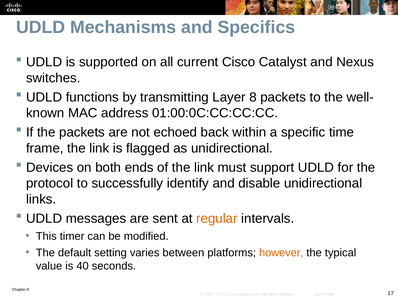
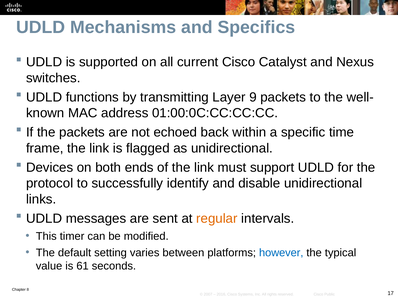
Layer 8: 8 -> 9
however colour: orange -> blue
40: 40 -> 61
